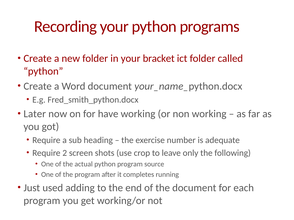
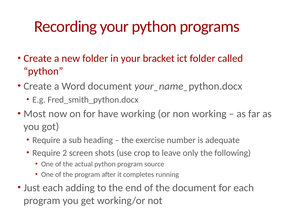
Later: Later -> Most
Just used: used -> each
